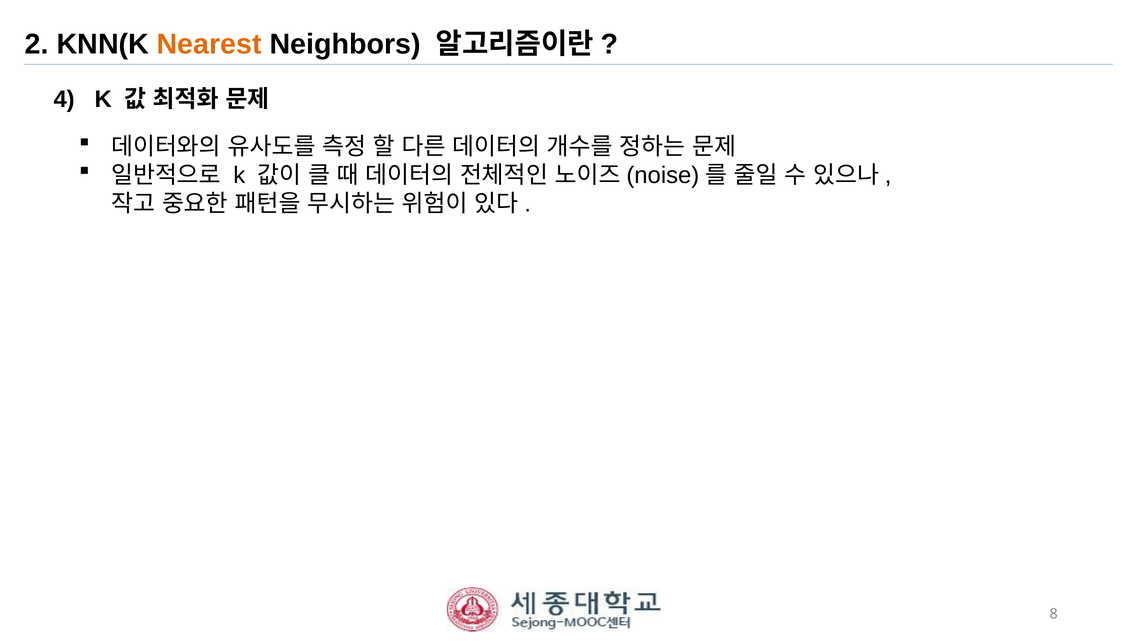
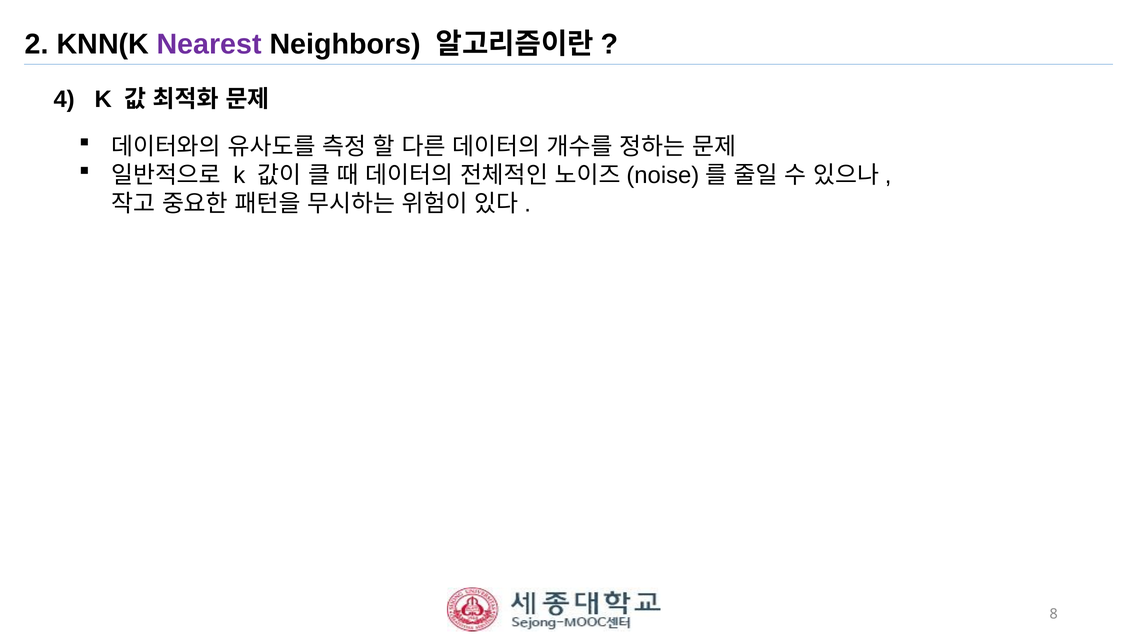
Nearest colour: orange -> purple
